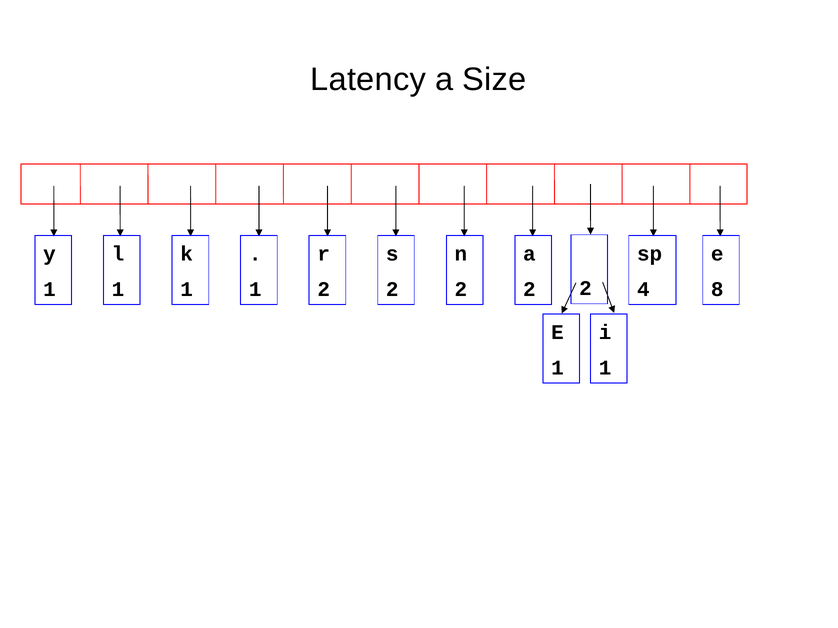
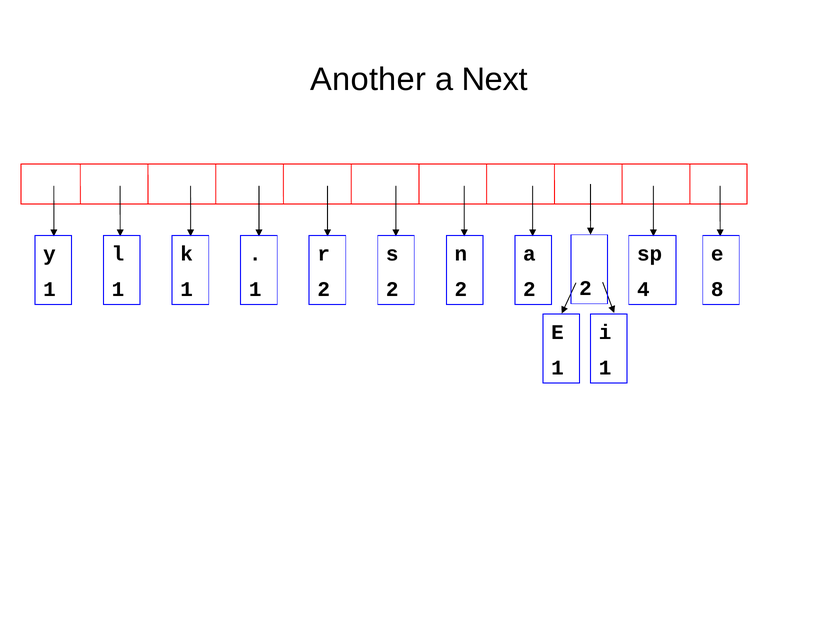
Latency: Latency -> Another
Size: Size -> Next
